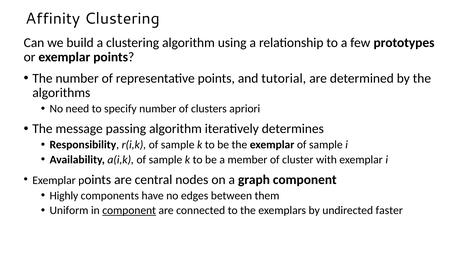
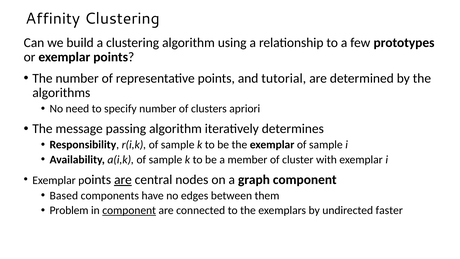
are at (123, 180) underline: none -> present
Highly: Highly -> Based
Uniform: Uniform -> Problem
